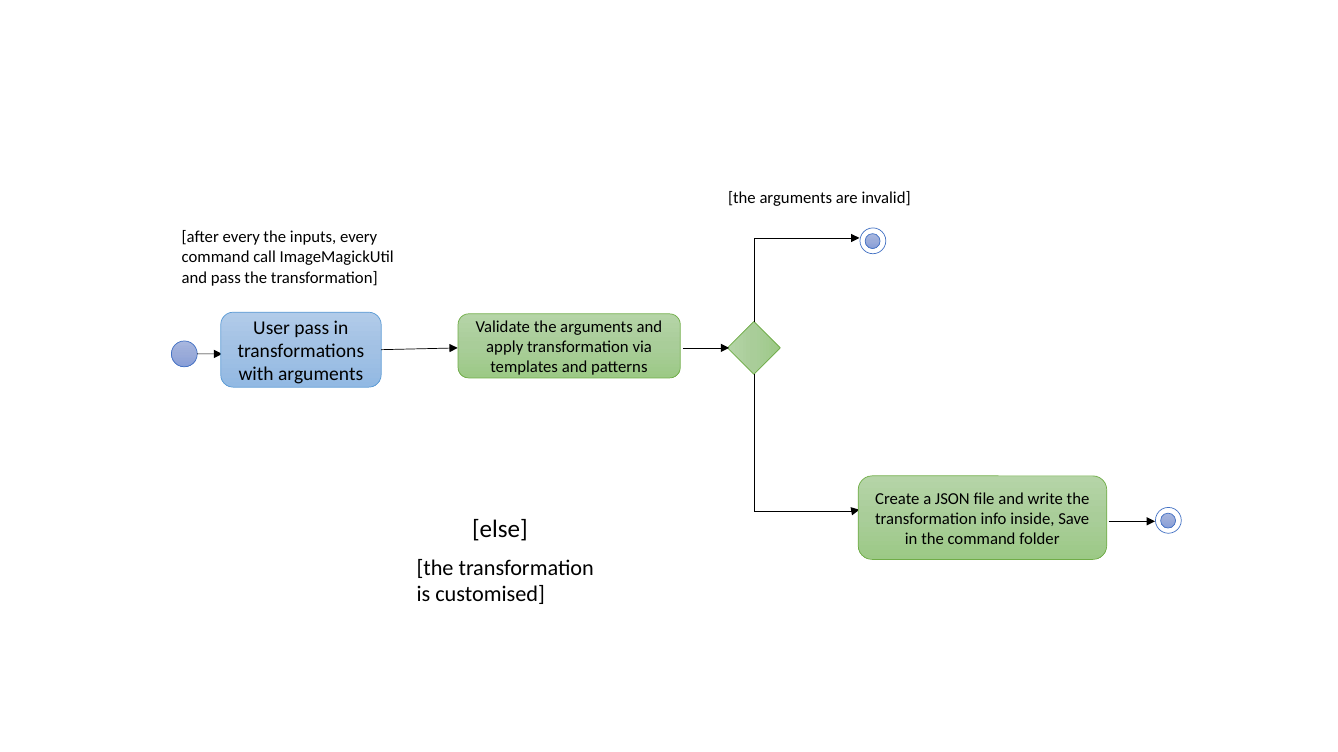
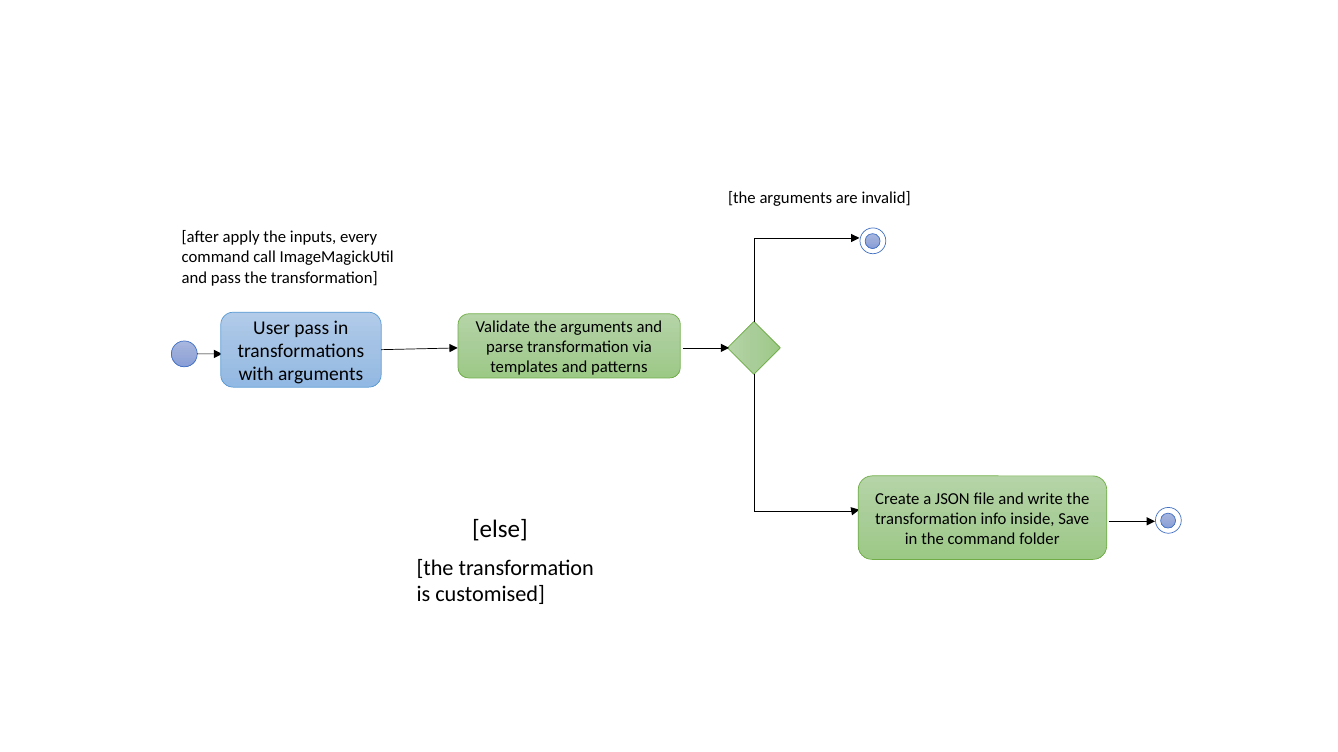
after every: every -> apply
apply: apply -> parse
